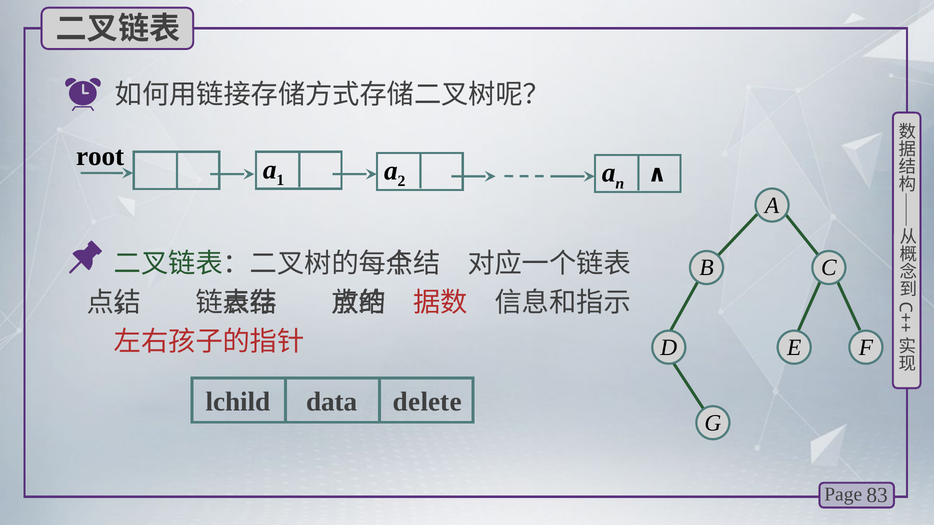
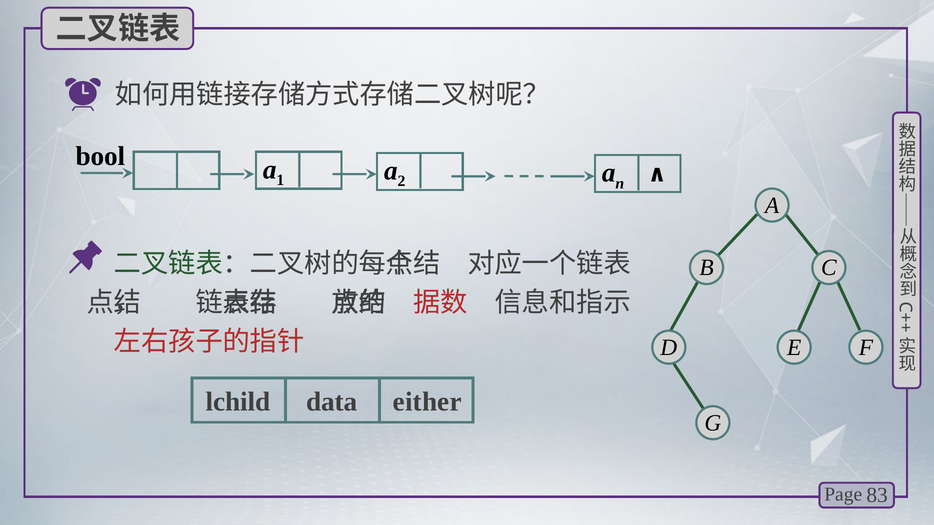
root: root -> bool
delete: delete -> either
